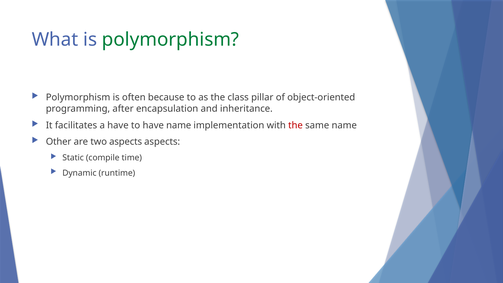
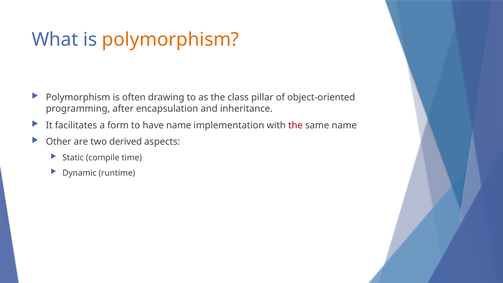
polymorphism at (171, 40) colour: green -> orange
because: because -> drawing
a have: have -> form
two aspects: aspects -> derived
